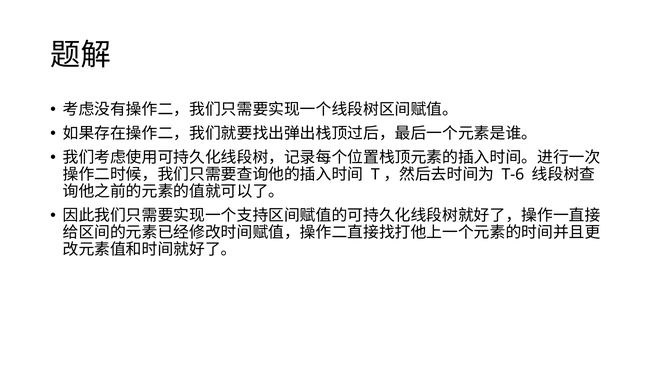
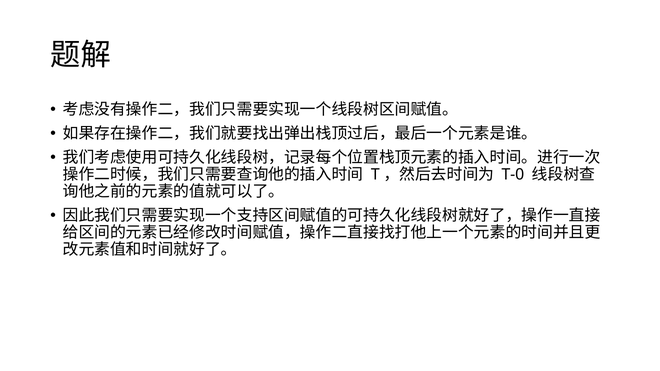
T-6: T-6 -> T-0
